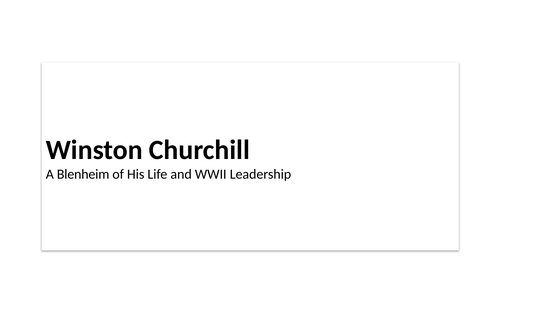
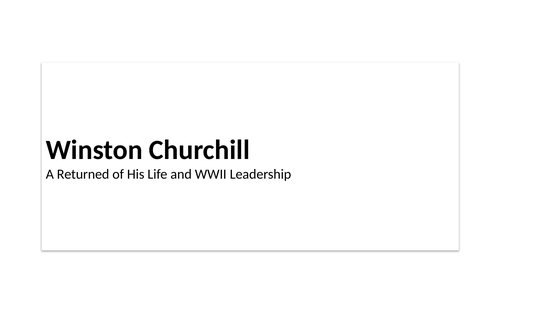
Blenheim: Blenheim -> Returned
